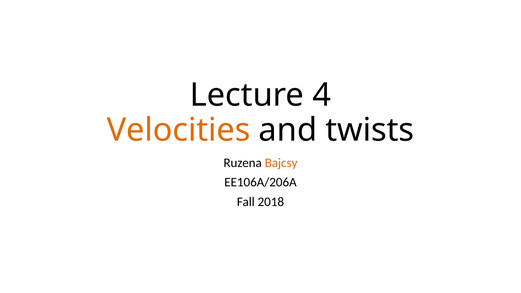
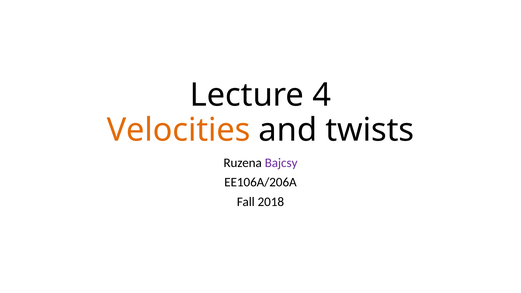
Bajcsy colour: orange -> purple
